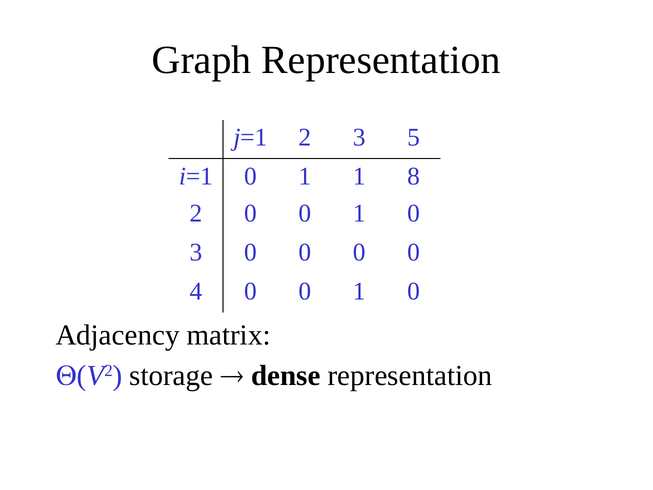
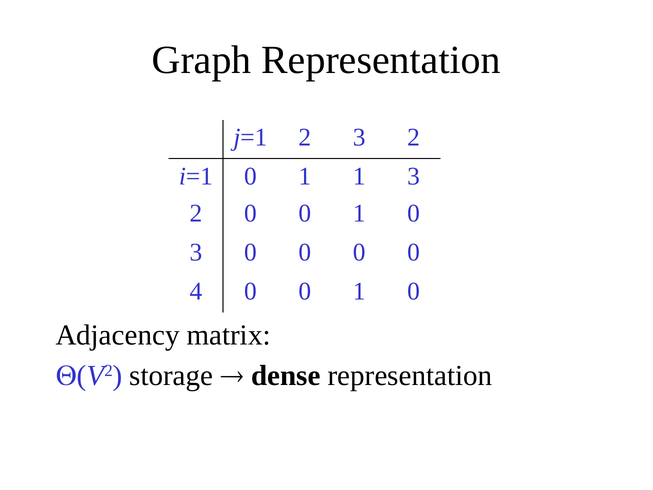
2 3 5: 5 -> 2
1 8: 8 -> 3
